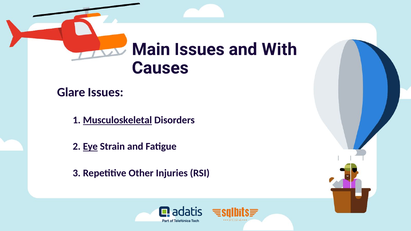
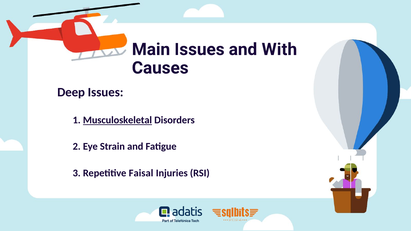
Glare: Glare -> Deep
Eye underline: present -> none
Other: Other -> Faisal
